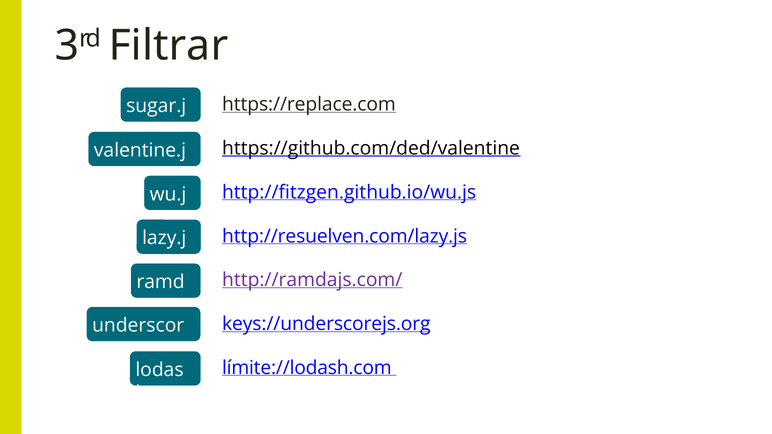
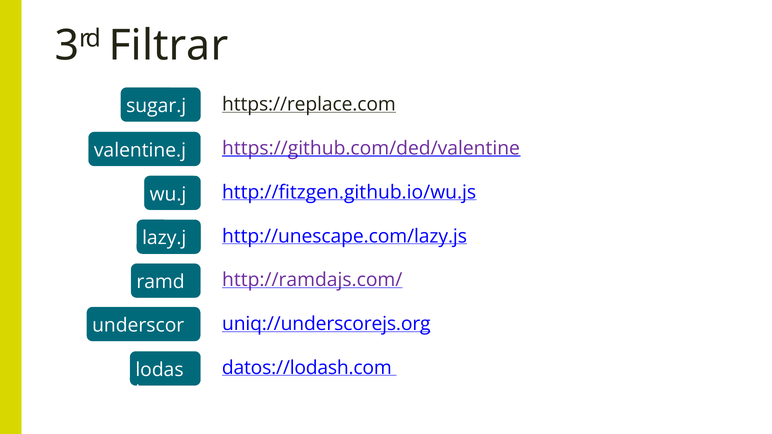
https://github.com/ded/valentine colour: black -> purple
http://resuelven.com/lazy.js: http://resuelven.com/lazy.js -> http://unescape.com/lazy.js
keys://underscorejs.org: keys://underscorejs.org -> uniq://underscorejs.org
límite://lodash.com: límite://lodash.com -> datos://lodash.com
